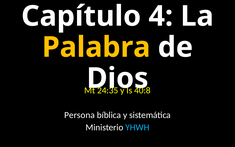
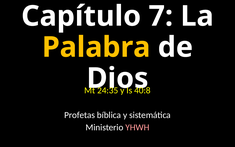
4: 4 -> 7
Persona: Persona -> Profetas
YHWH colour: light blue -> pink
